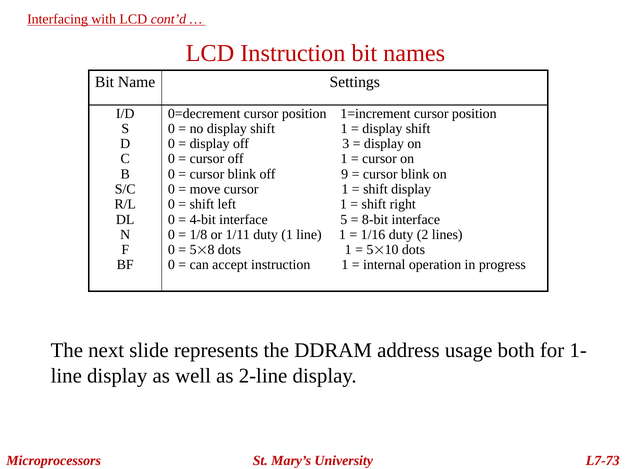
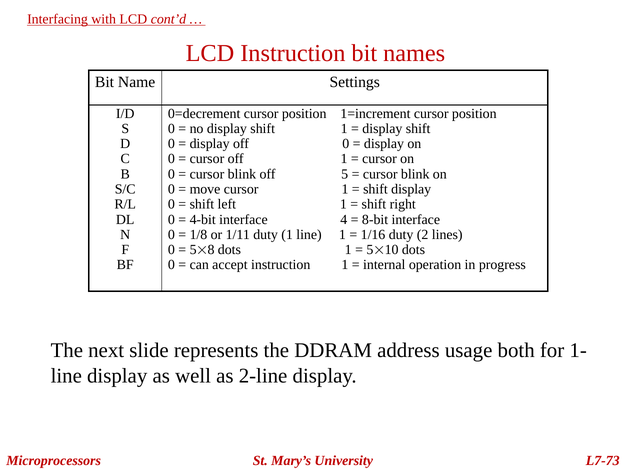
off 3: 3 -> 0
9: 9 -> 5
5: 5 -> 4
